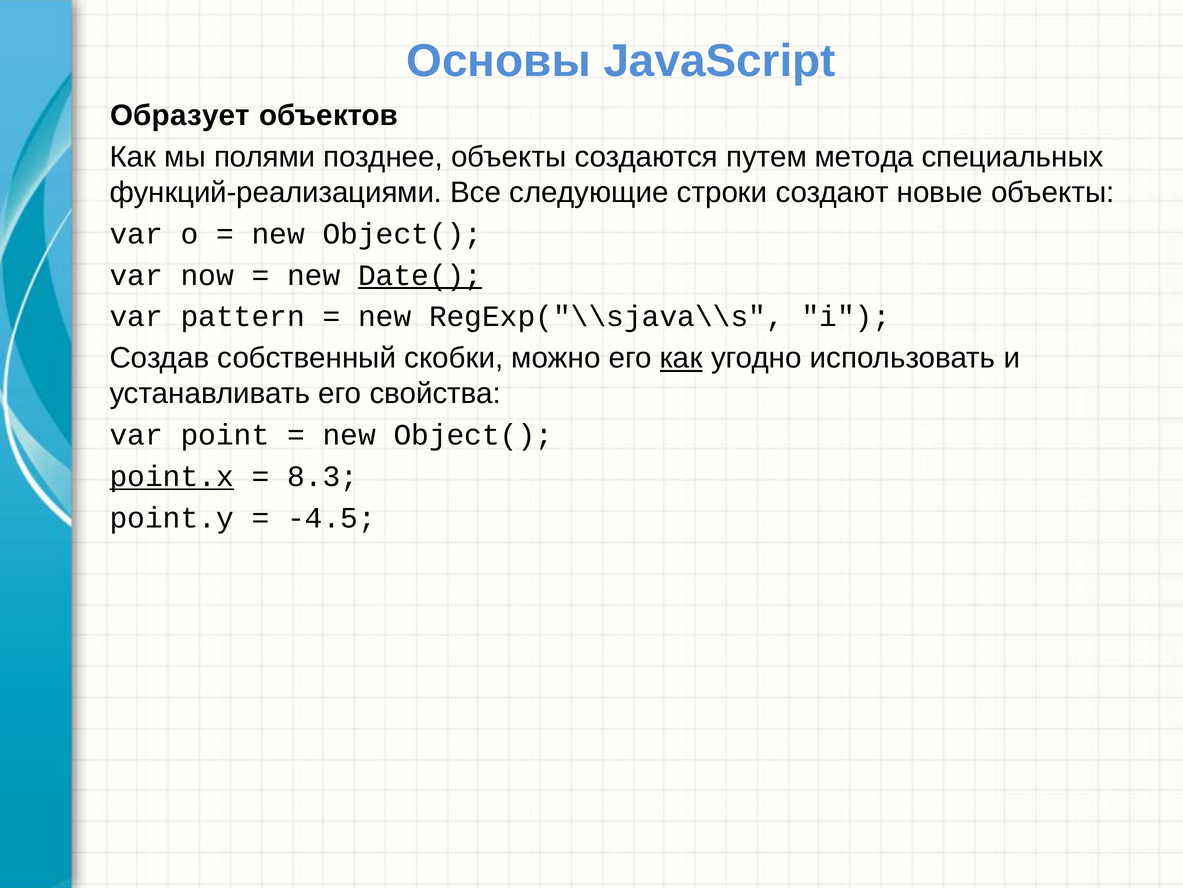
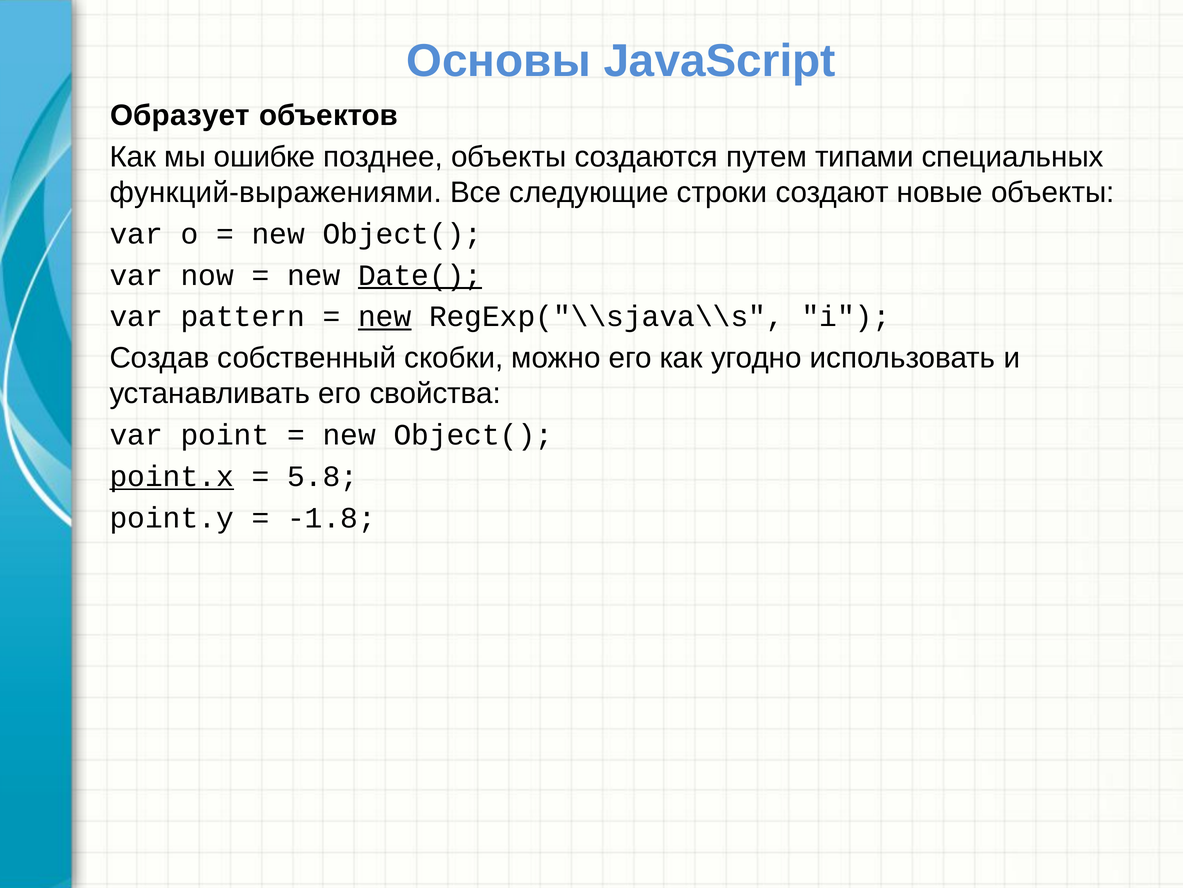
полями: полями -> ошибке
метода: метода -> типами
функций-реализациями: функций-реализациями -> функций-выражениями
new at (385, 316) underline: none -> present
как at (681, 358) underline: present -> none
8.3: 8.3 -> 5.8
-4.5: -4.5 -> -1.8
